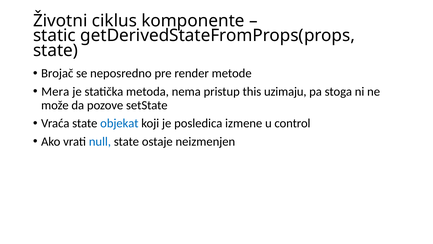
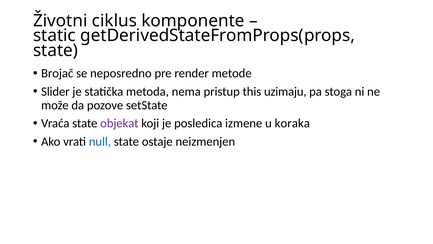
Mera: Mera -> Slider
objekat colour: blue -> purple
control: control -> koraka
